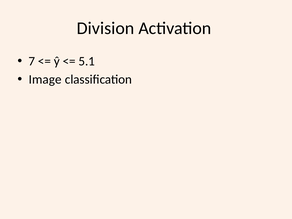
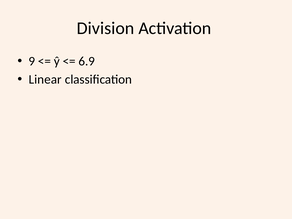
7: 7 -> 9
5.1: 5.1 -> 6.9
Image: Image -> Linear
